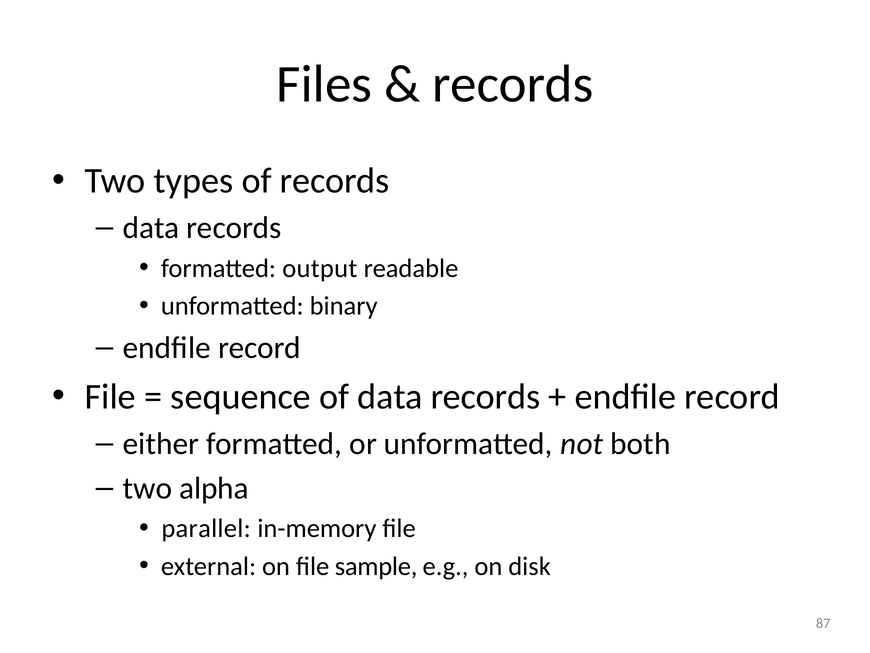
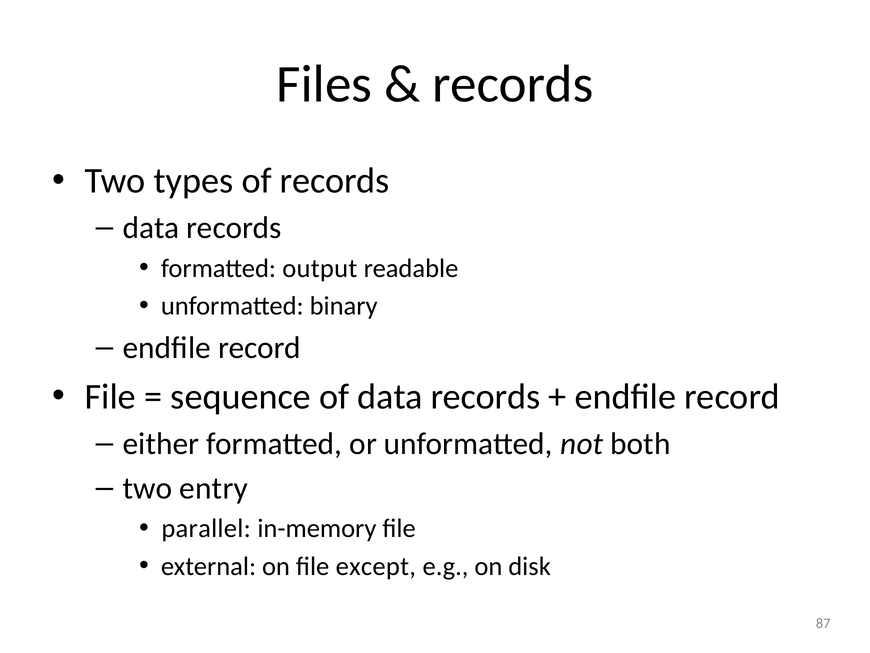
alpha: alpha -> entry
sample: sample -> except
